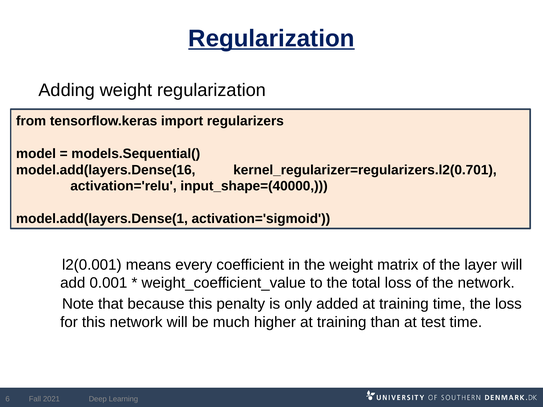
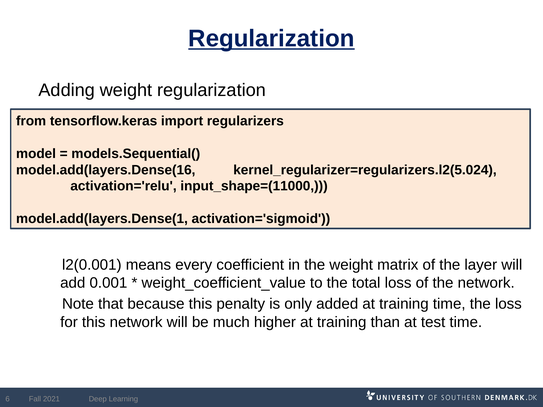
kernel_regularizer=regularizers.l2(0.701: kernel_regularizer=regularizers.l2(0.701 -> kernel_regularizer=regularizers.l2(5.024
input_shape=(40000: input_shape=(40000 -> input_shape=(11000
